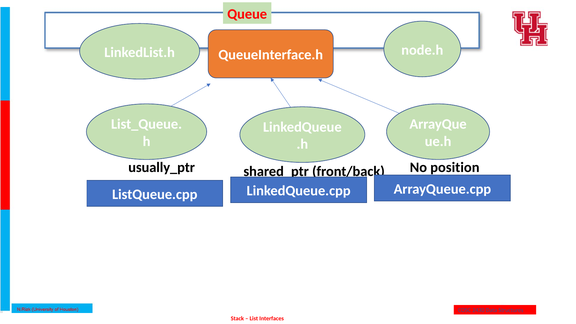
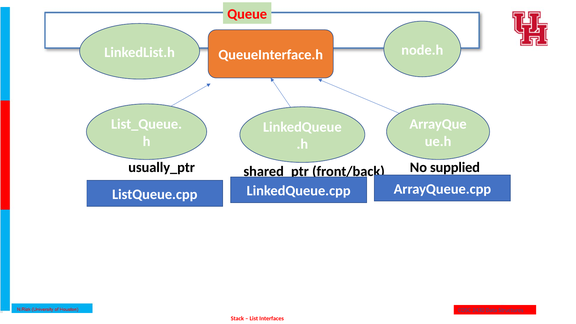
position: position -> supplied
